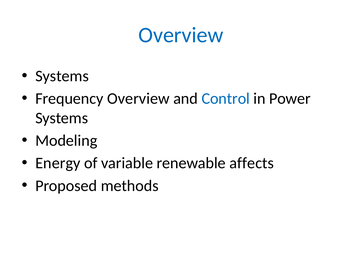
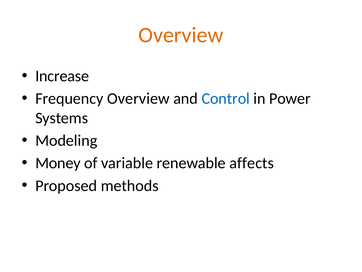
Overview at (181, 35) colour: blue -> orange
Systems at (62, 76): Systems -> Increase
Energy: Energy -> Money
